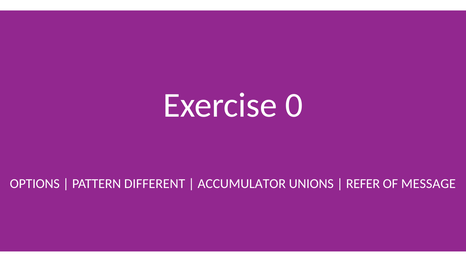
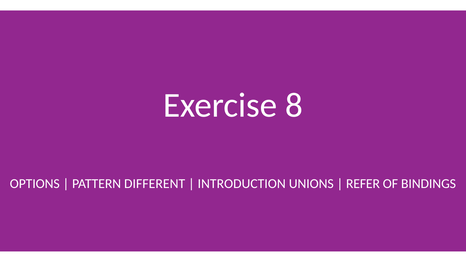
0: 0 -> 8
ACCUMULATOR: ACCUMULATOR -> INTRODUCTION
MESSAGE: MESSAGE -> BINDINGS
